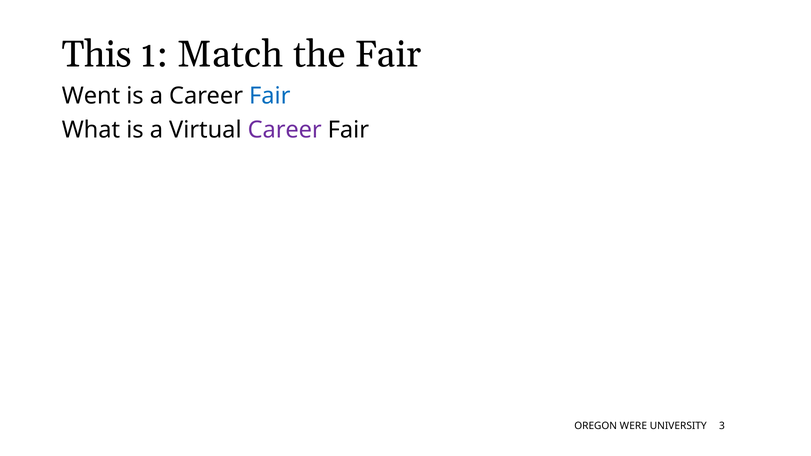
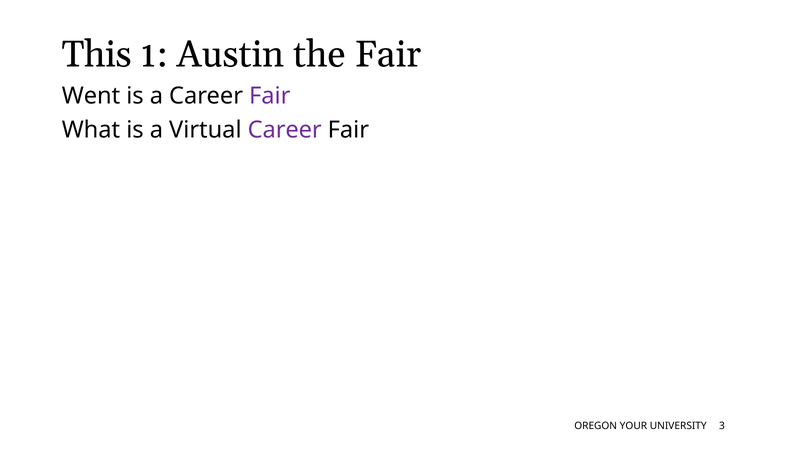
Match: Match -> Austin
Fair at (270, 96) colour: blue -> purple
WERE: WERE -> YOUR
